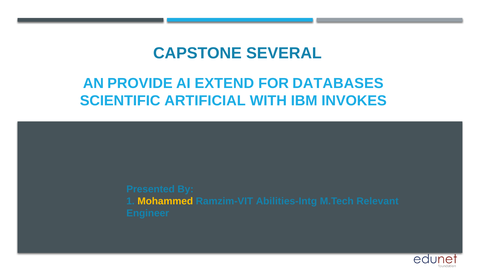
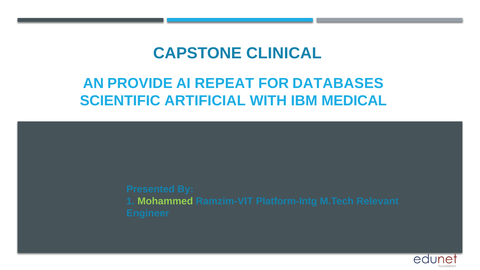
SEVERAL: SEVERAL -> CLINICAL
EXTEND: EXTEND -> REPEAT
INVOKES: INVOKES -> MEDICAL
Mohammed colour: yellow -> light green
Abilities-Intg: Abilities-Intg -> Platform-Intg
